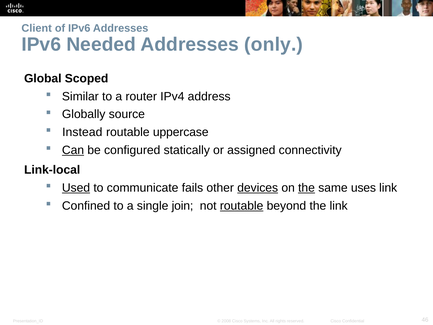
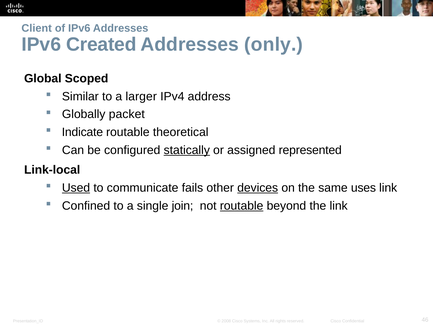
Needed: Needed -> Created
router: router -> larger
source: source -> packet
Instead: Instead -> Indicate
uppercase: uppercase -> theoretical
Can underline: present -> none
statically underline: none -> present
connectivity: connectivity -> represented
the at (307, 188) underline: present -> none
